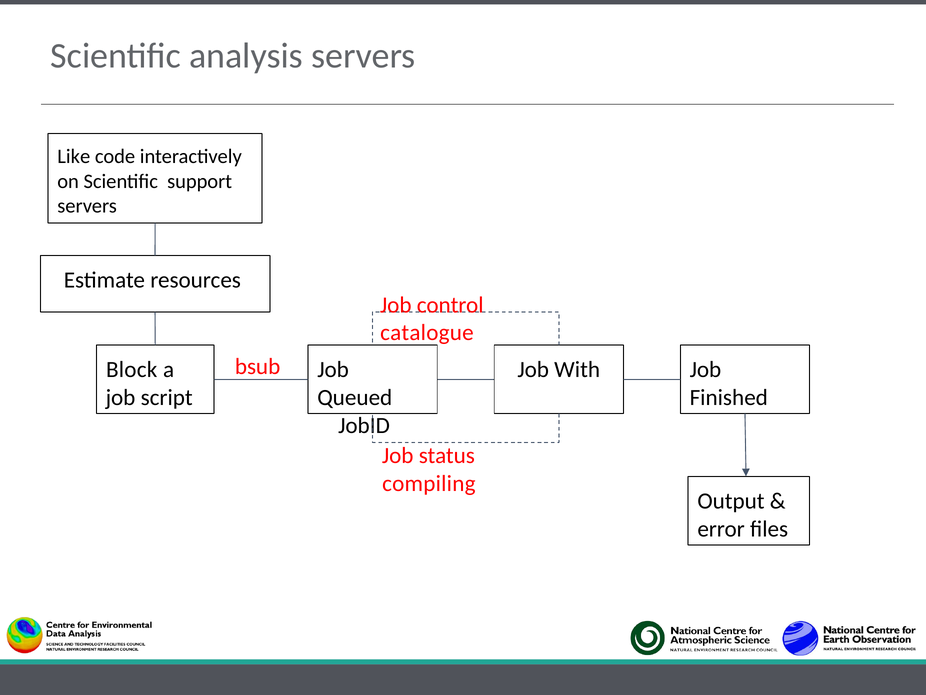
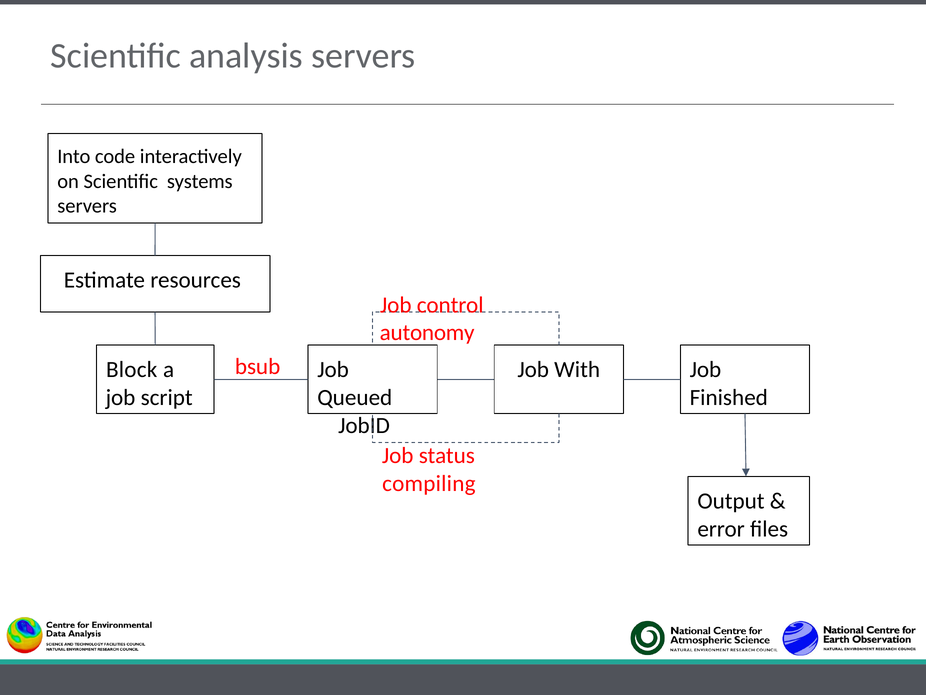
Like: Like -> Into
support: support -> systems
catalogue: catalogue -> autonomy
